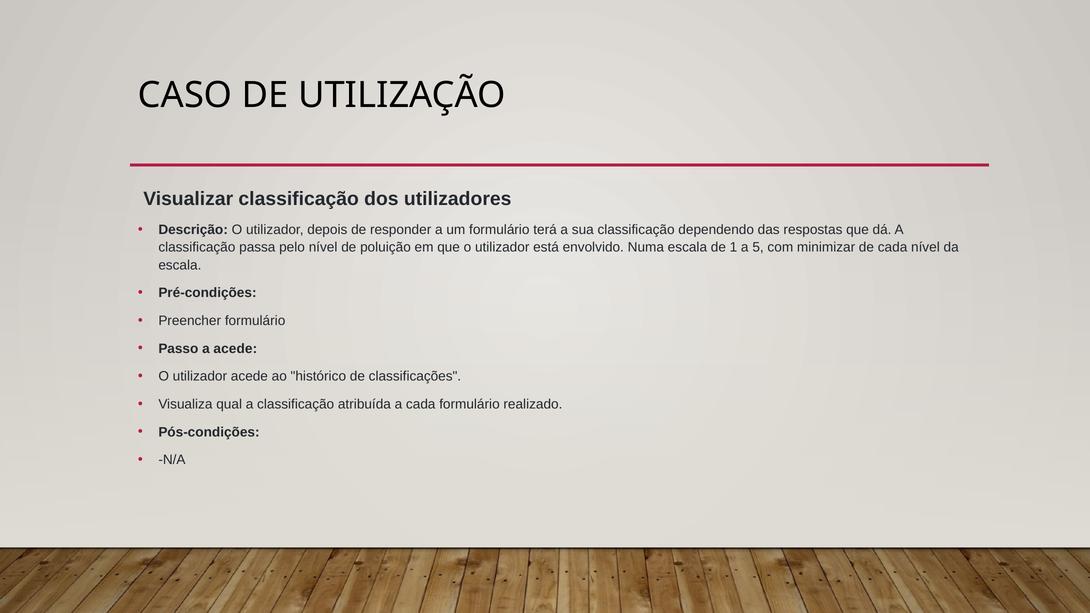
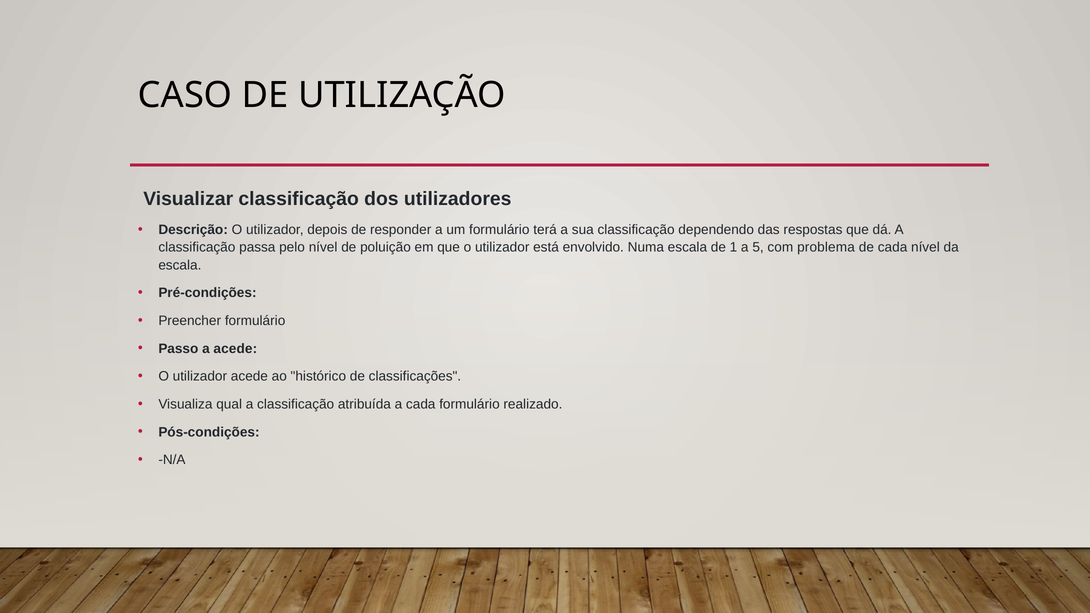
minimizar: minimizar -> problema
